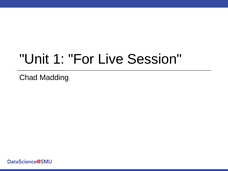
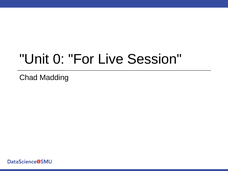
1: 1 -> 0
